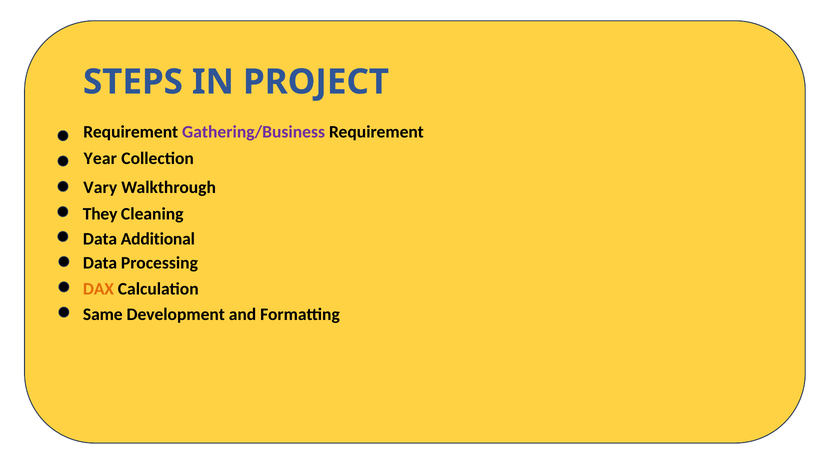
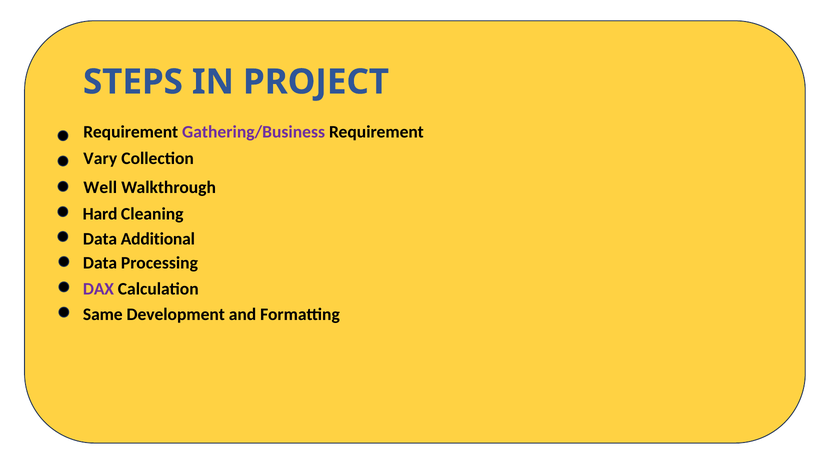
Year: Year -> Vary
Vary: Vary -> Well
They: They -> Hard
DAX colour: orange -> purple
